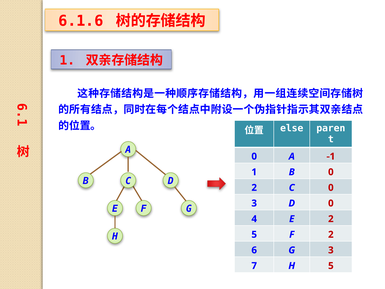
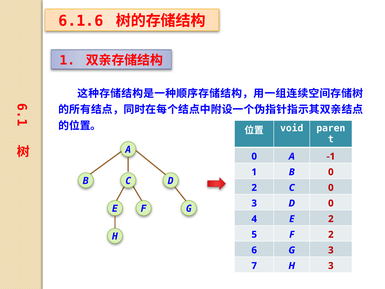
else: else -> void
H 5: 5 -> 3
